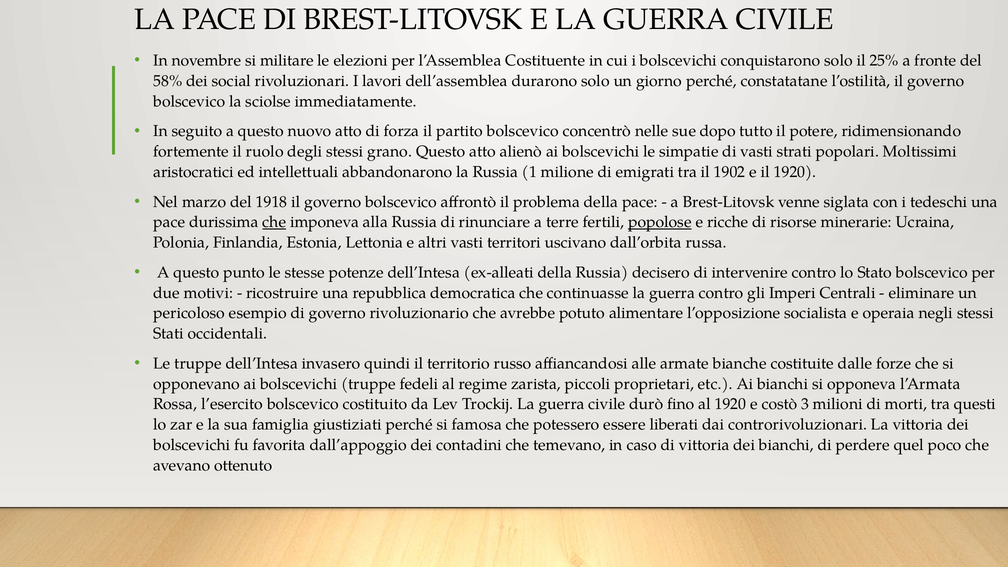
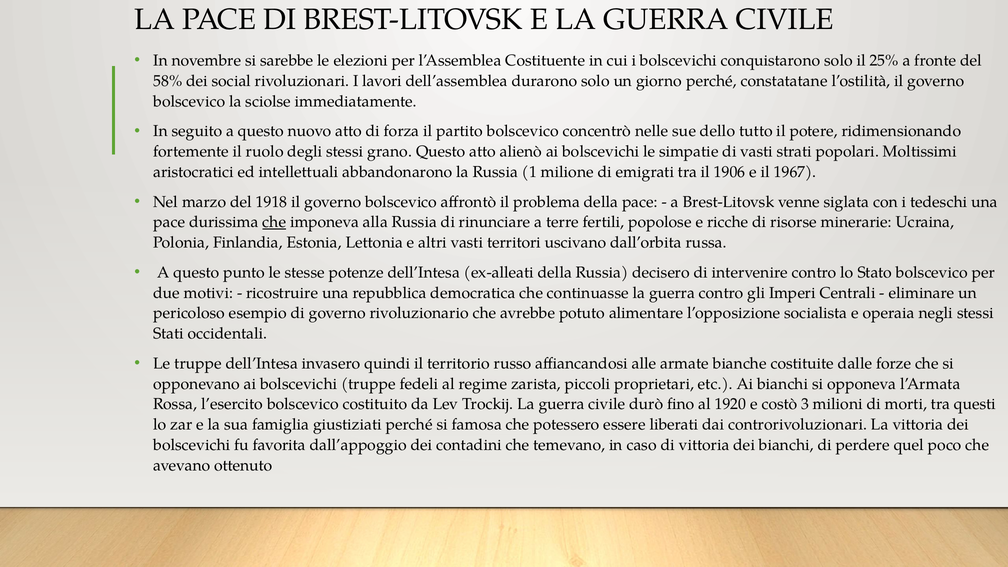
militare: militare -> sarebbe
dopo: dopo -> dello
1902: 1902 -> 1906
il 1920: 1920 -> 1967
popolose underline: present -> none
